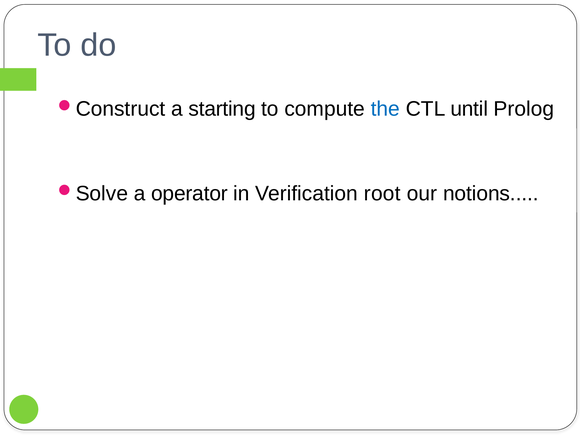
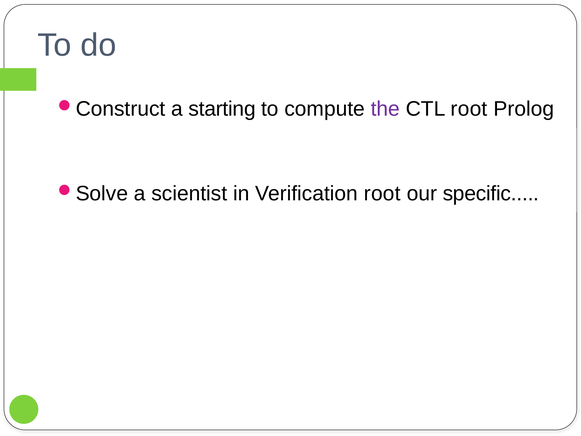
the colour: blue -> purple
CTL until: until -> root
operator: operator -> scientist
notions: notions -> specific
